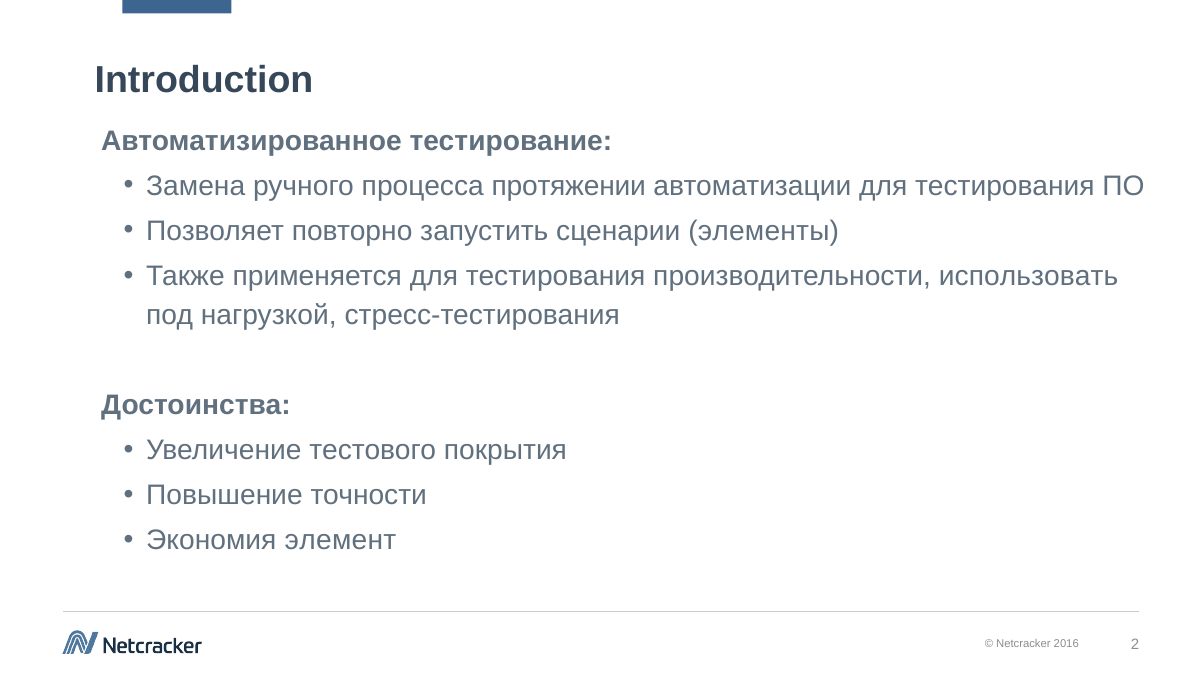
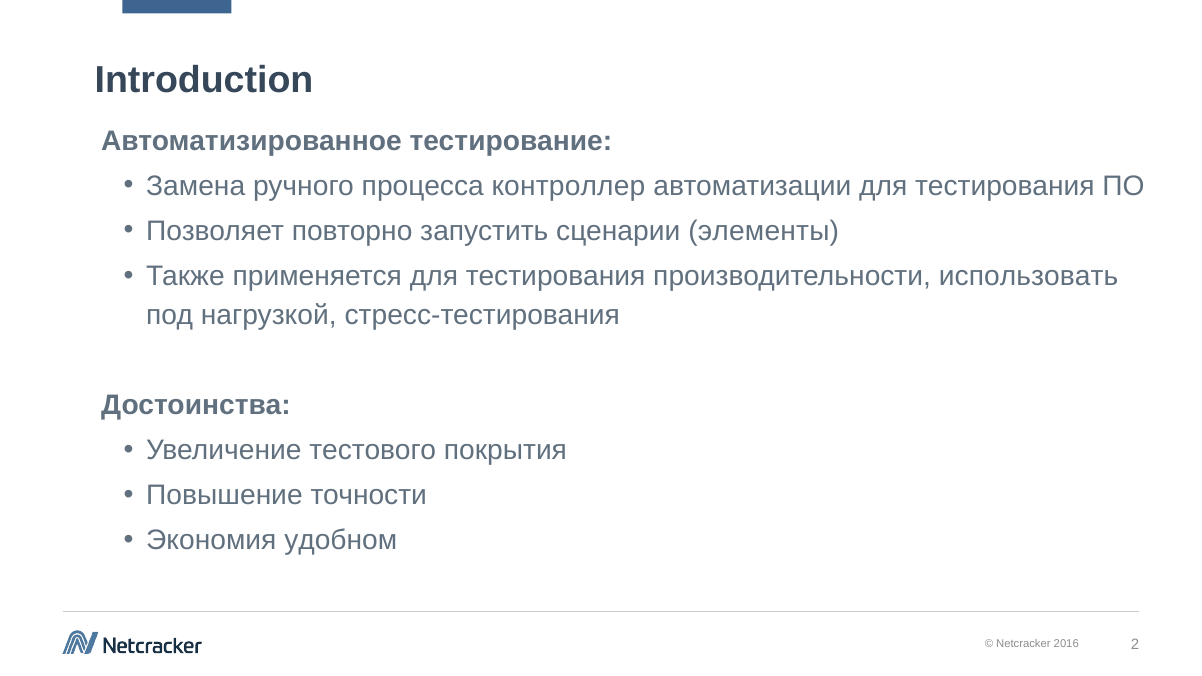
протяжении: протяжении -> контроллер
элемент: элемент -> удобном
